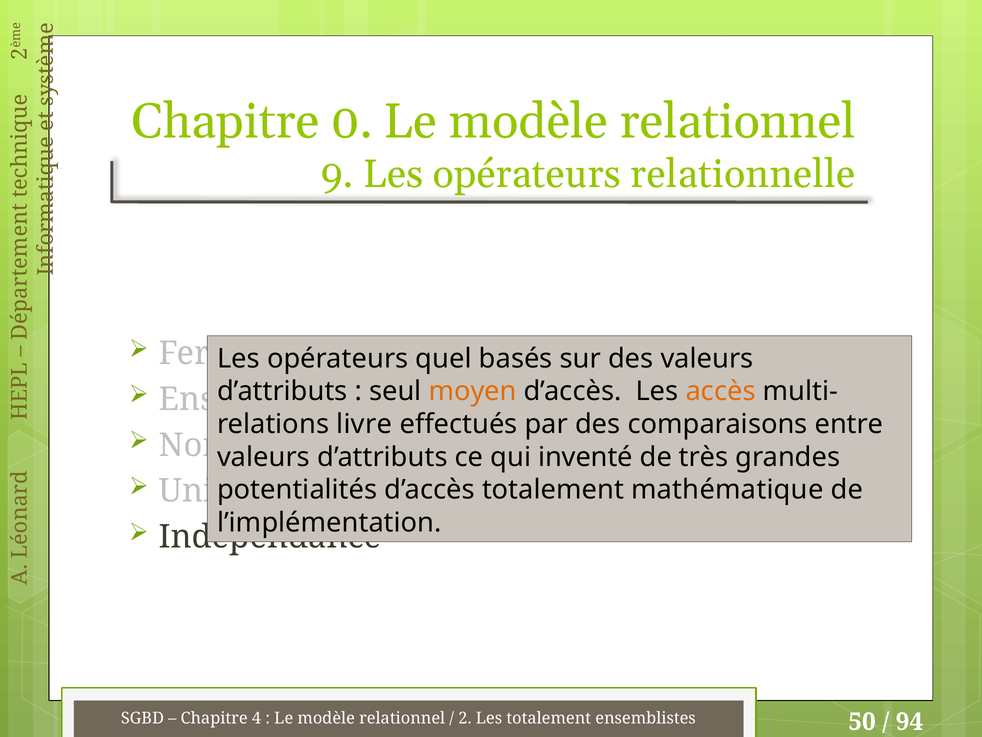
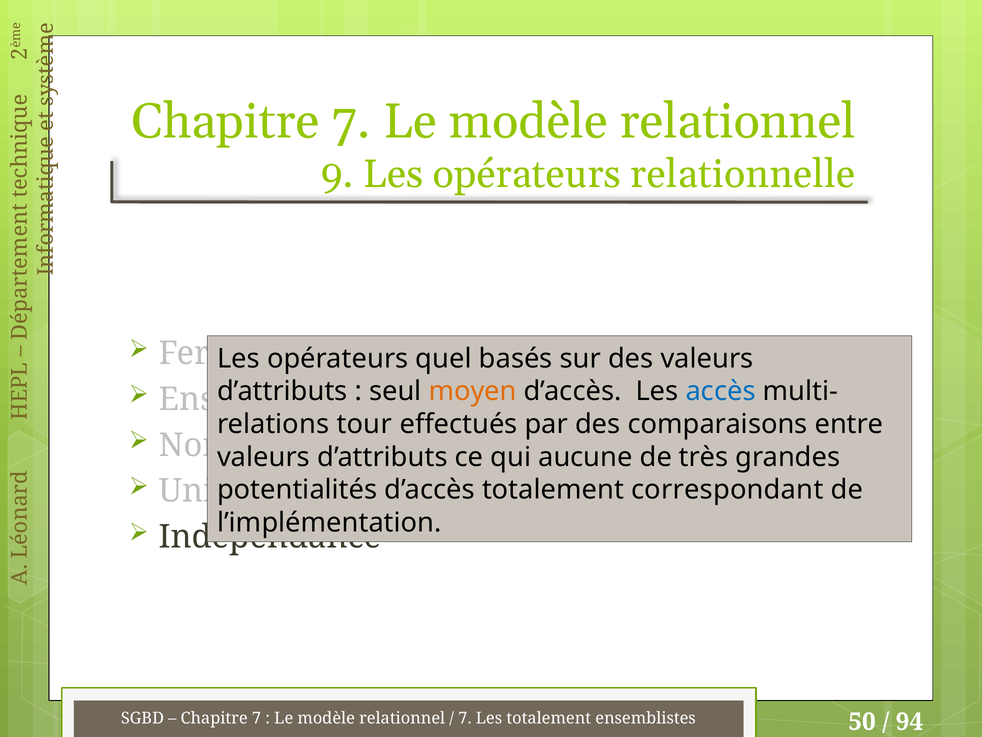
0 at (352, 122): 0 -> 7
accès colour: orange -> blue
livre: livre -> tour
inventé: inventé -> aucune
mathématique: mathématique -> correspondant
4 at (257, 718): 4 -> 7
2 at (465, 718): 2 -> 7
